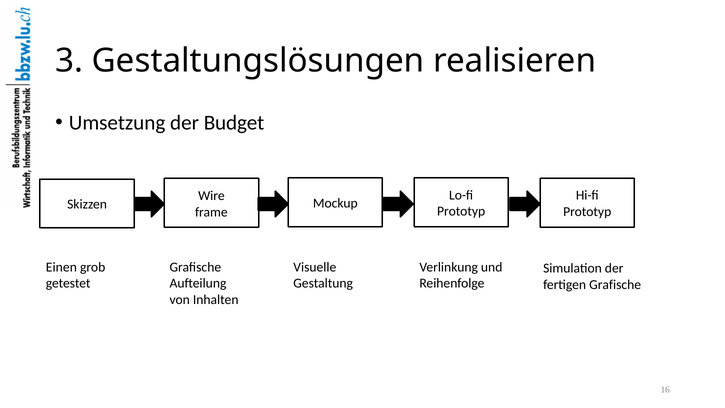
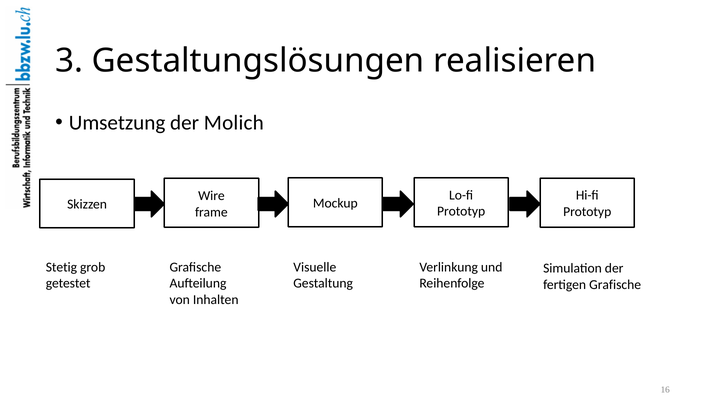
Budget: Budget -> Molich
Einen: Einen -> Stetig
